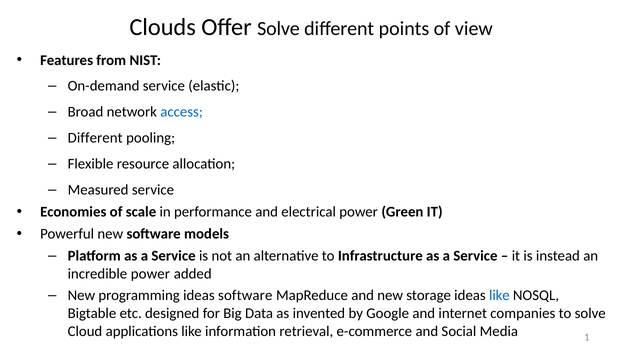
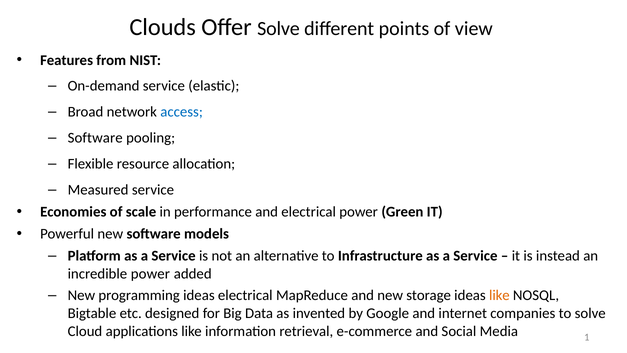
Different at (95, 138): Different -> Software
ideas software: software -> electrical
like at (499, 295) colour: blue -> orange
